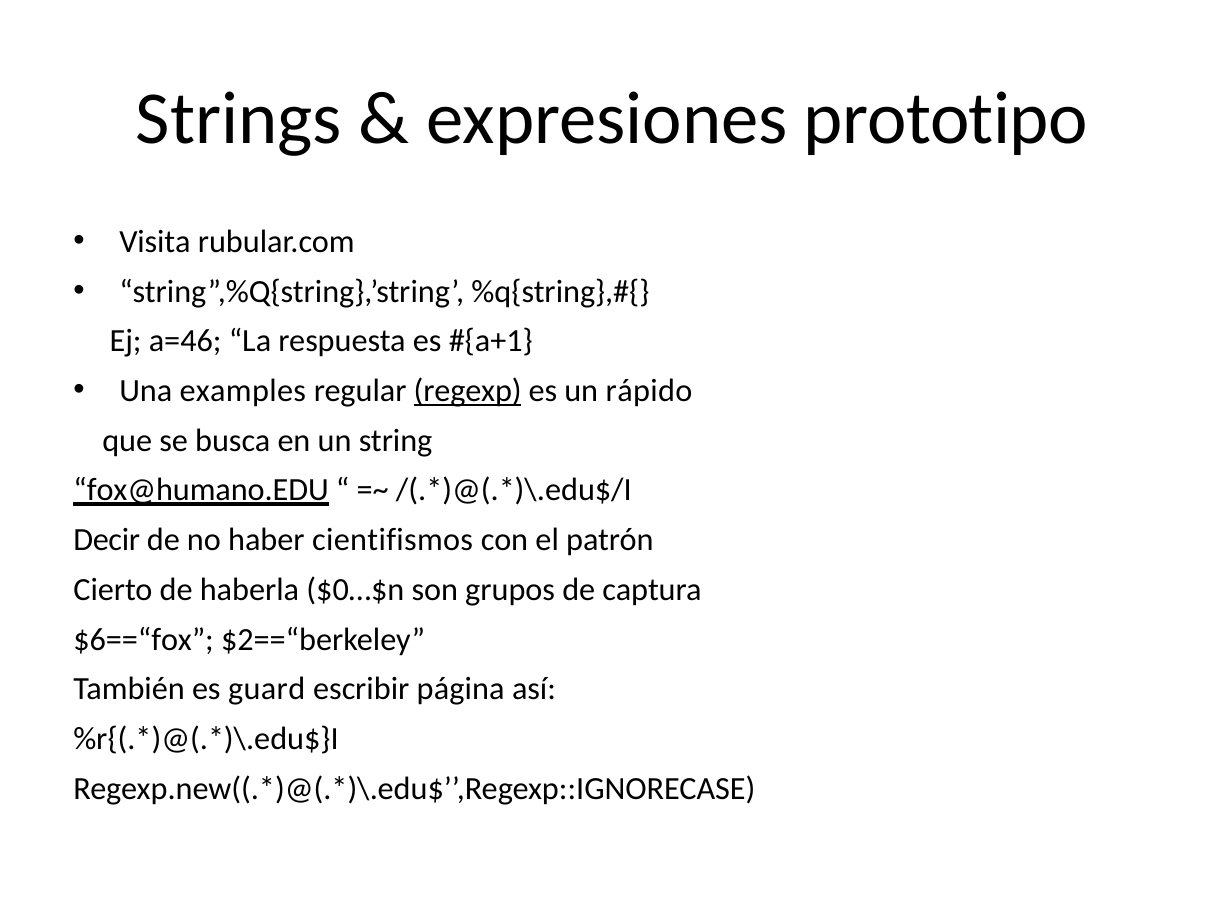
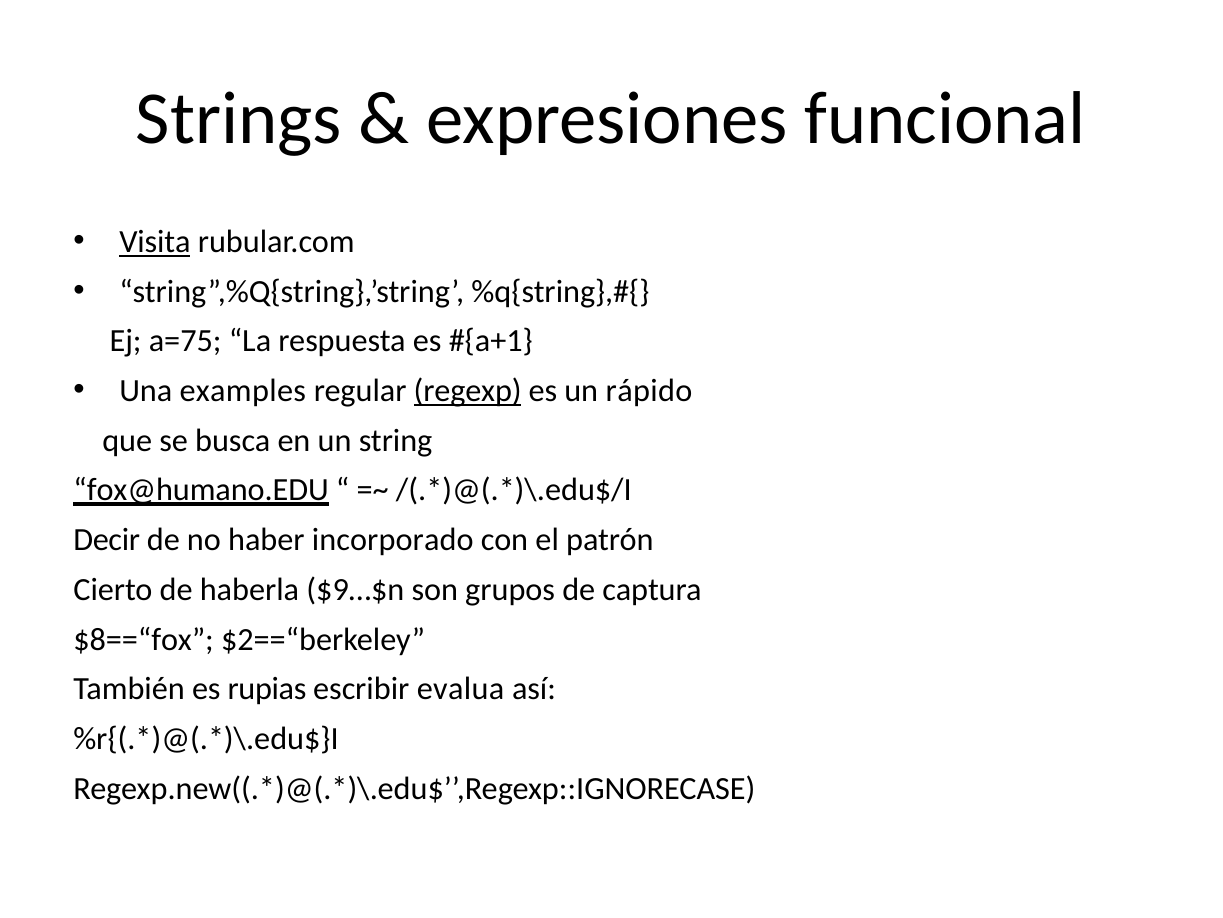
prototipo: prototipo -> funcional
Visita underline: none -> present
a=46: a=46 -> a=75
cientifismos: cientifismos -> incorporado
$0…$n: $0…$n -> $9…$n
$6==“fox: $6==“fox -> $8==“fox
guard: guard -> rupias
página: página -> evalua
